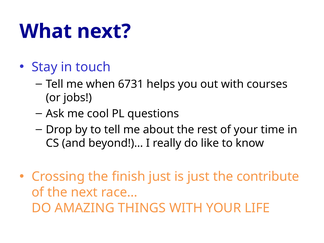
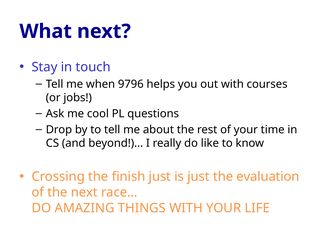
6731: 6731 -> 9796
contribute: contribute -> evaluation
